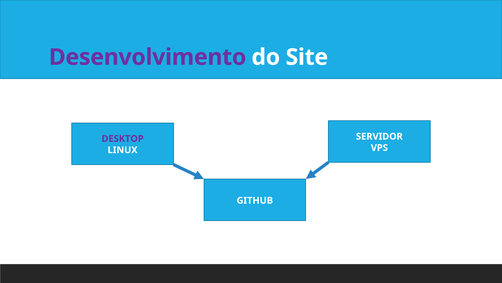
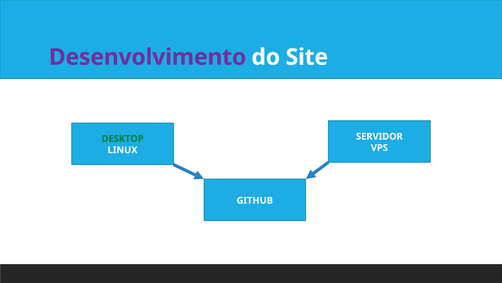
DESKTOP colour: purple -> green
